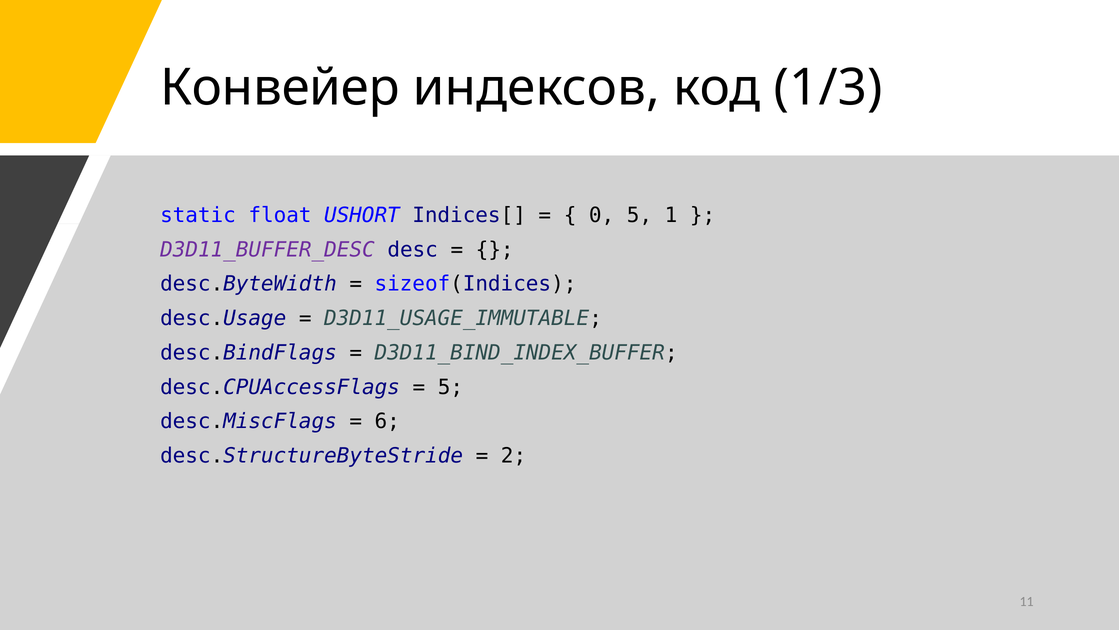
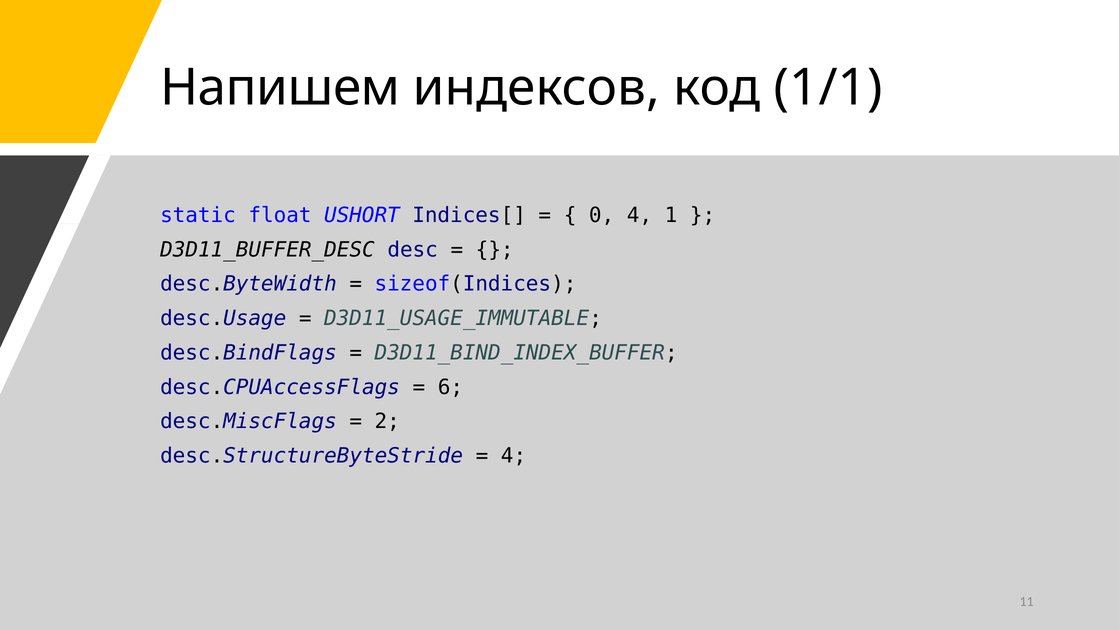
Конвейер: Конвейер -> Напишем
1/3: 1/3 -> 1/1
0 5: 5 -> 4
D3D11_BUFFER_DESC colour: purple -> black
5 at (450, 387): 5 -> 6
6: 6 -> 2
2 at (514, 455): 2 -> 4
